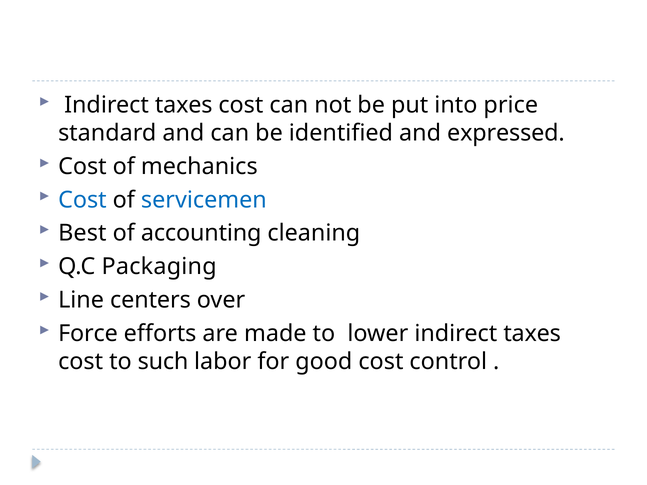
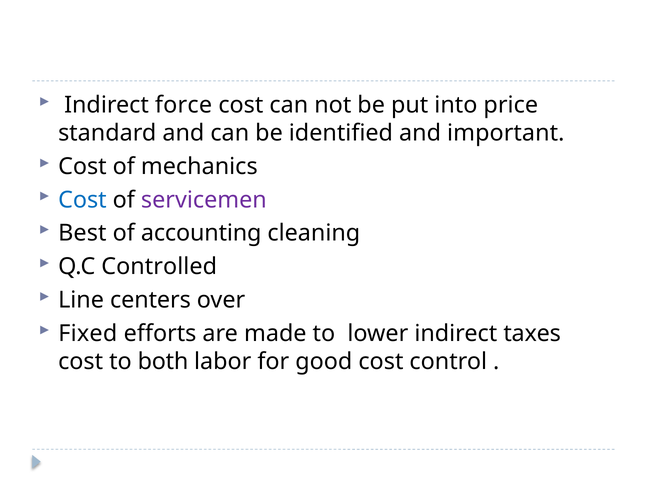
taxes at (184, 105): taxes -> force
expressed: expressed -> important
servicemen colour: blue -> purple
Packaging: Packaging -> Controlled
Force: Force -> Fixed
such: such -> both
